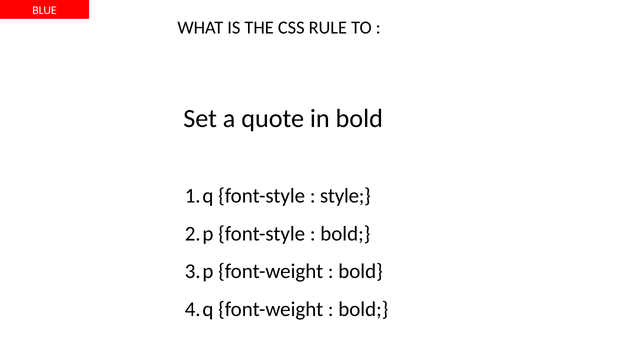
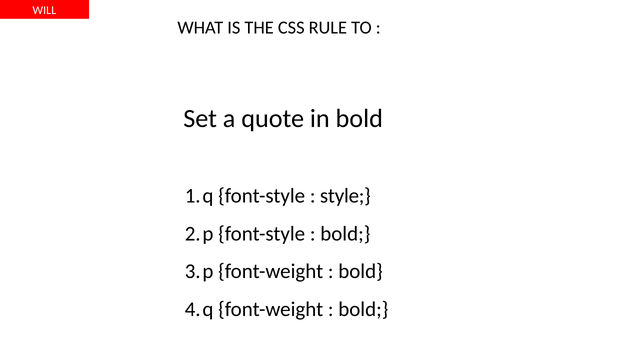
BLUE: BLUE -> WILL
